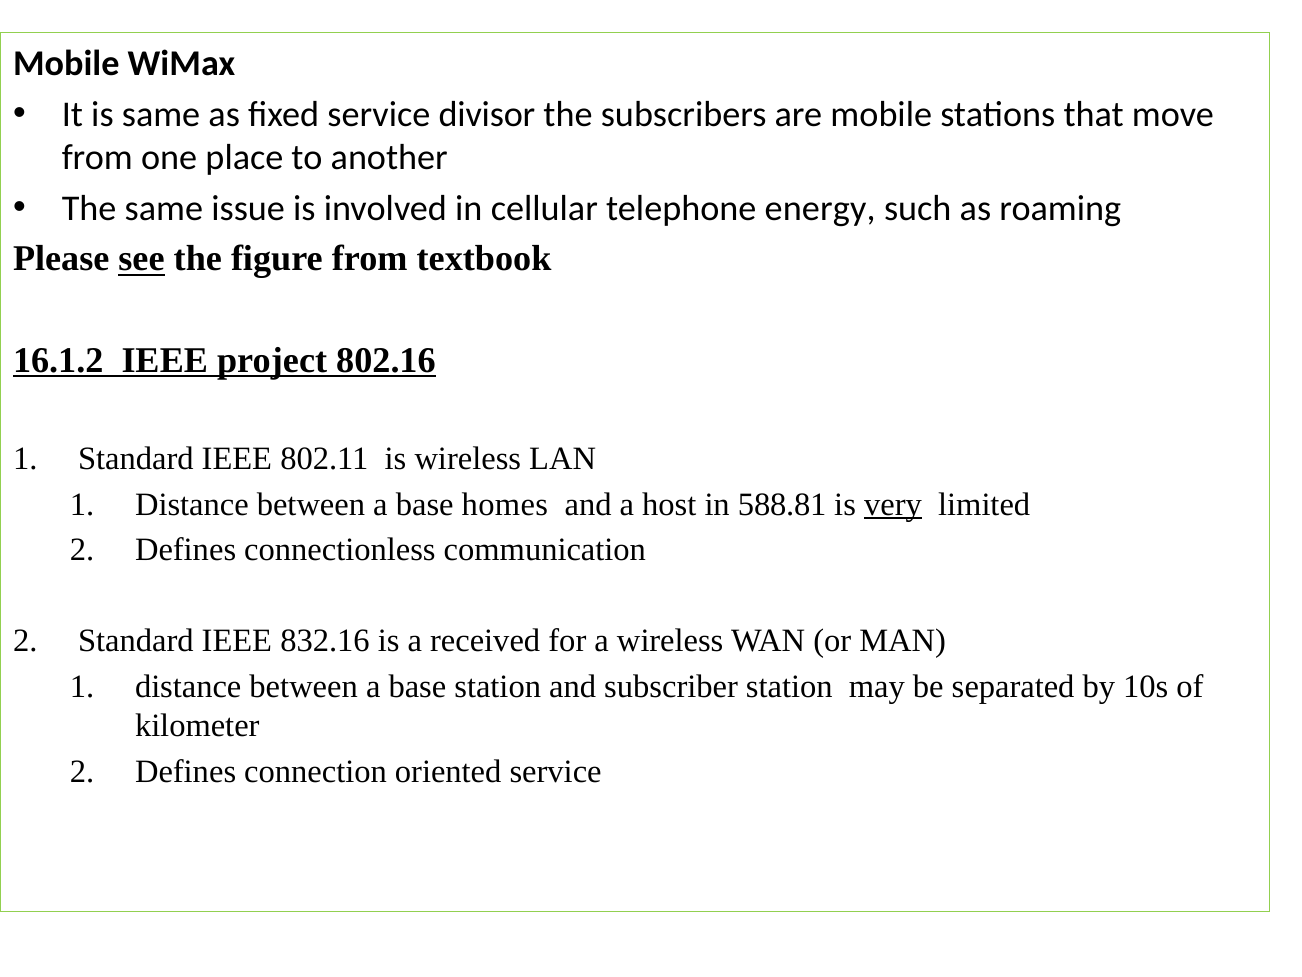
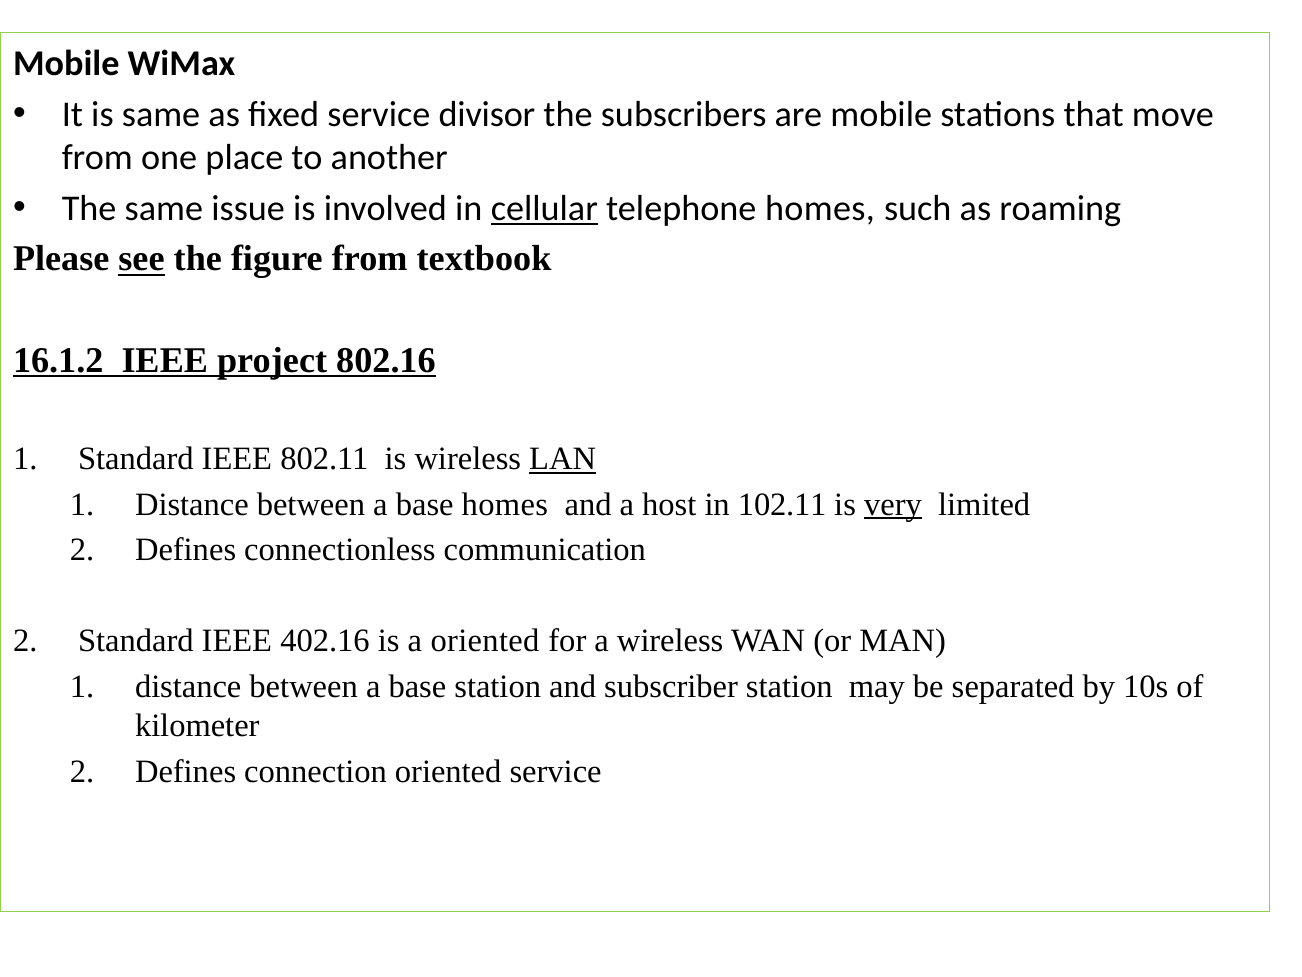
cellular underline: none -> present
telephone energy: energy -> homes
LAN underline: none -> present
588.81: 588.81 -> 102.11
832.16: 832.16 -> 402.16
a received: received -> oriented
